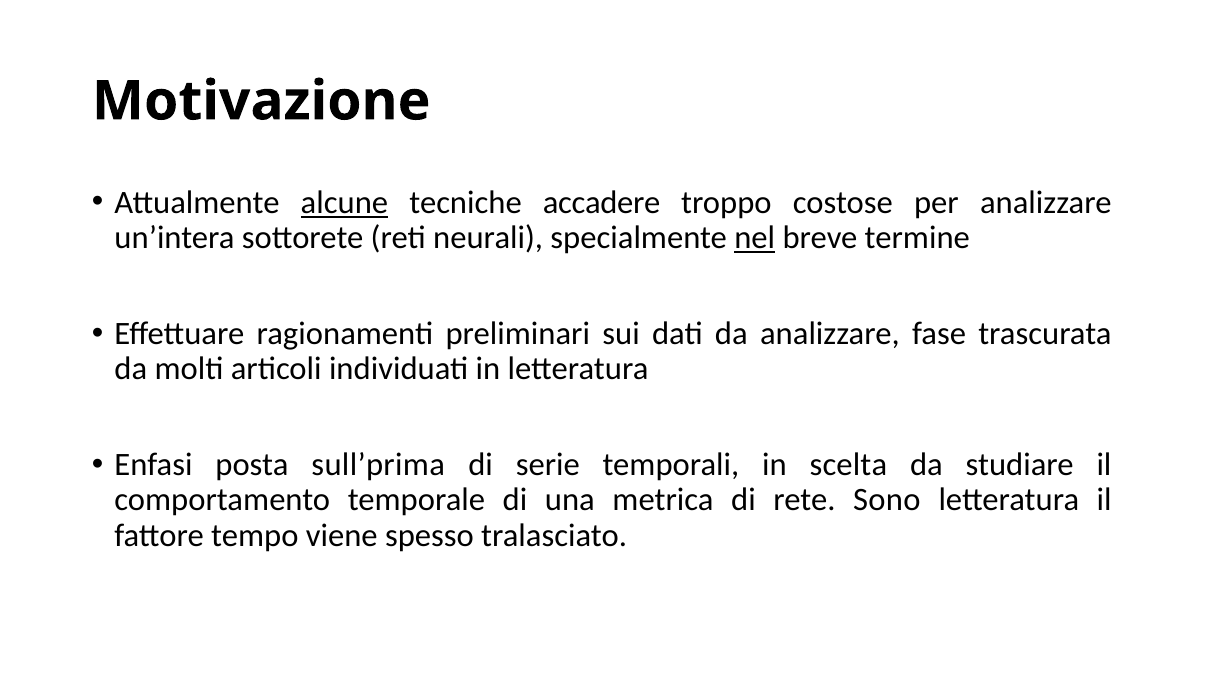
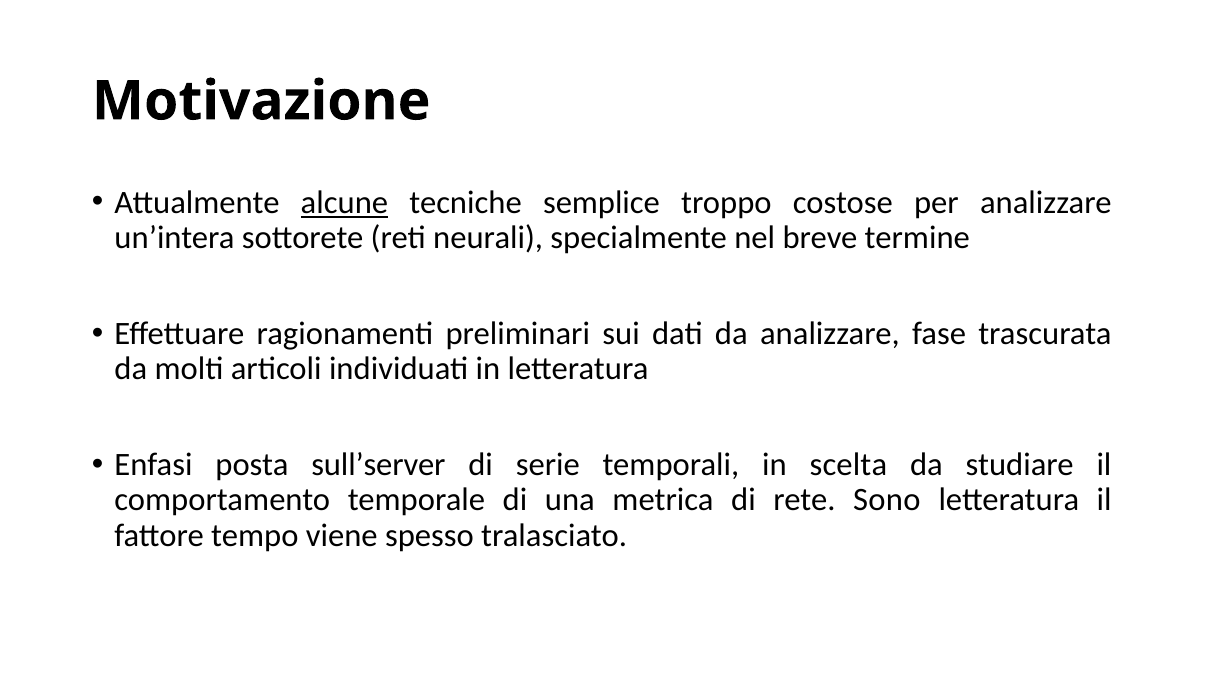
accadere: accadere -> semplice
nel underline: present -> none
sull’prima: sull’prima -> sull’server
